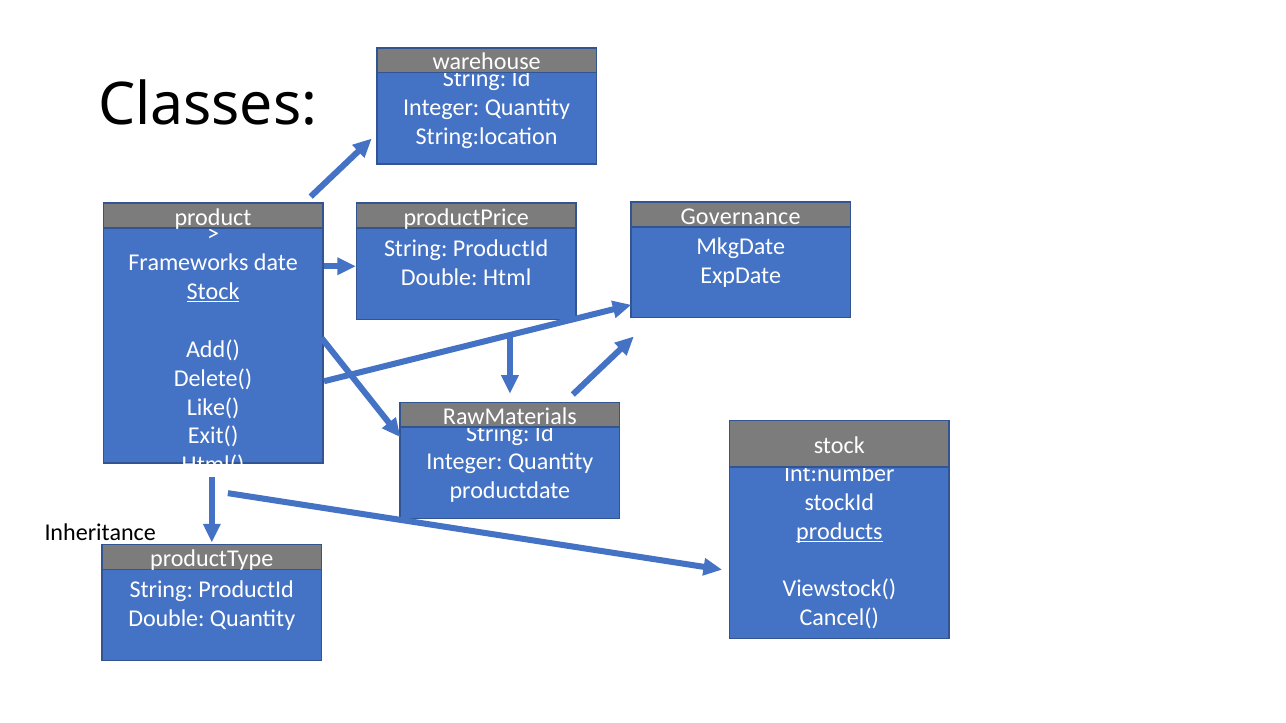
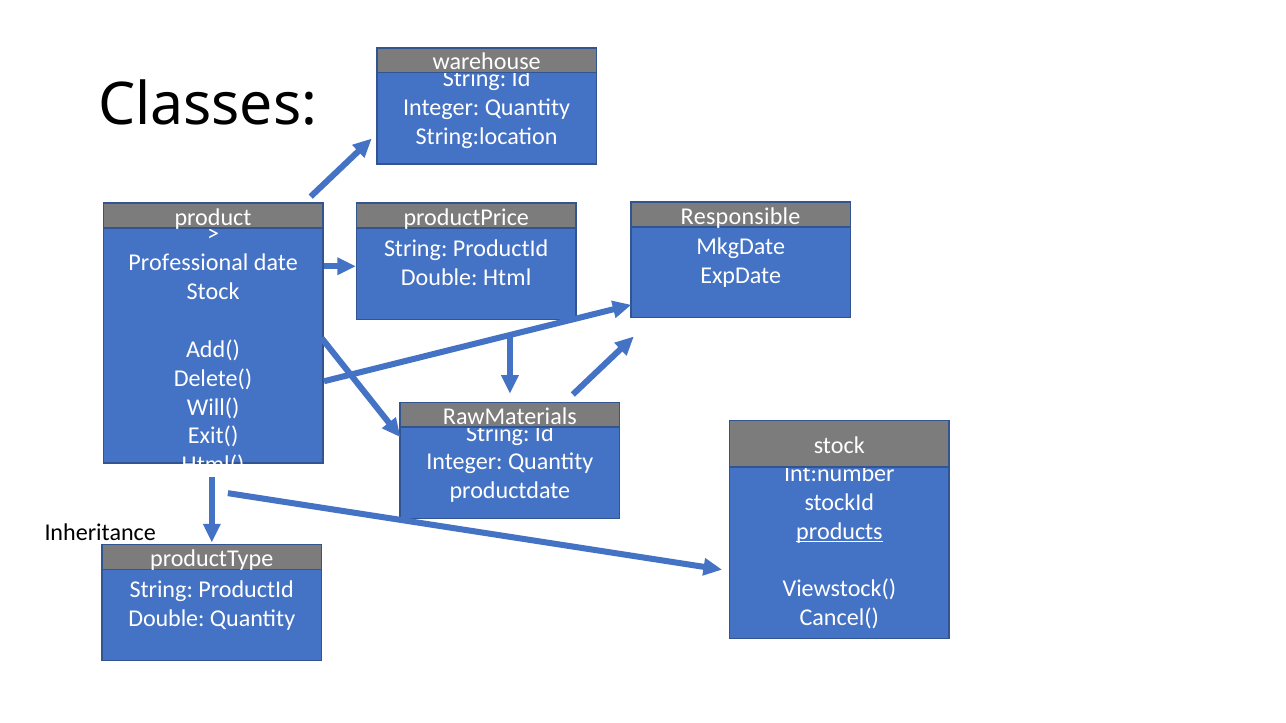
Governance: Governance -> Responsible
Frameworks: Frameworks -> Professional
Stock at (213, 292) underline: present -> none
Like(: Like( -> Will(
